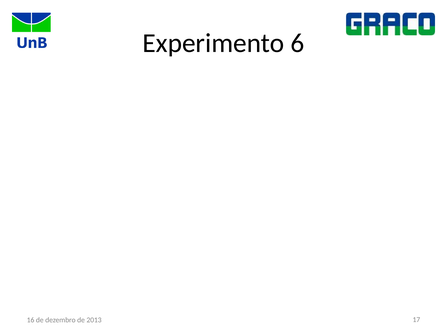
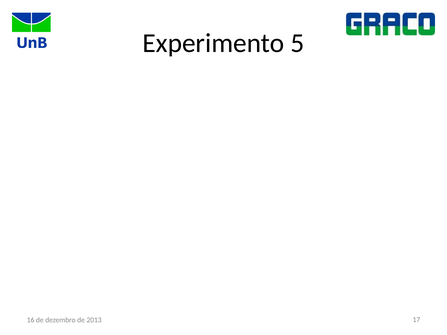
6: 6 -> 5
